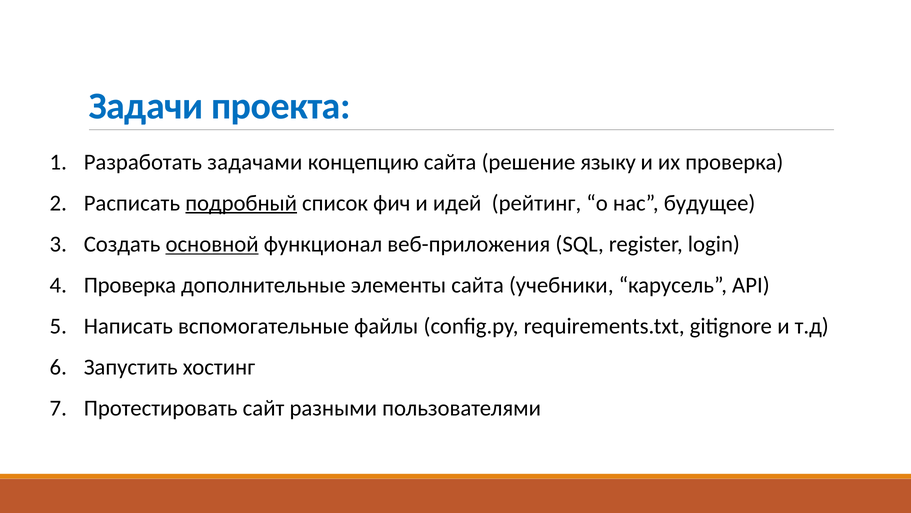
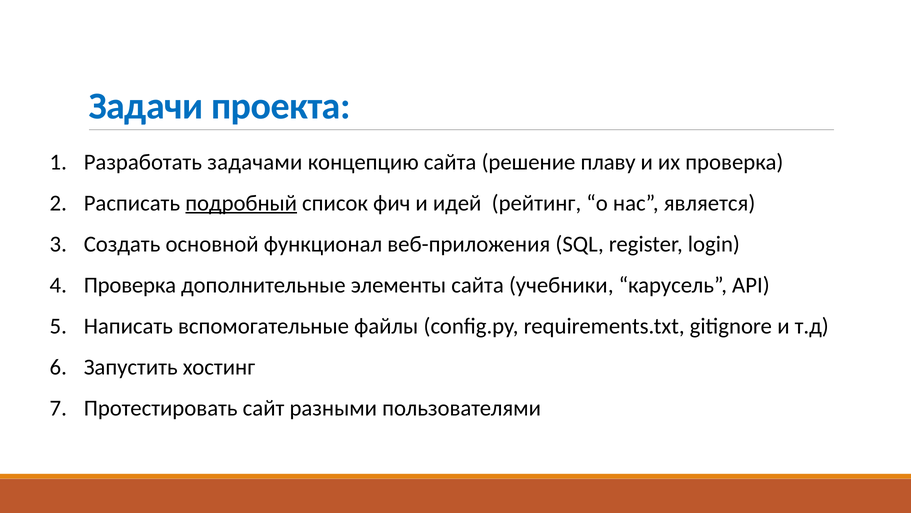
языку: языку -> плаву
будущее: будущее -> является
основной underline: present -> none
